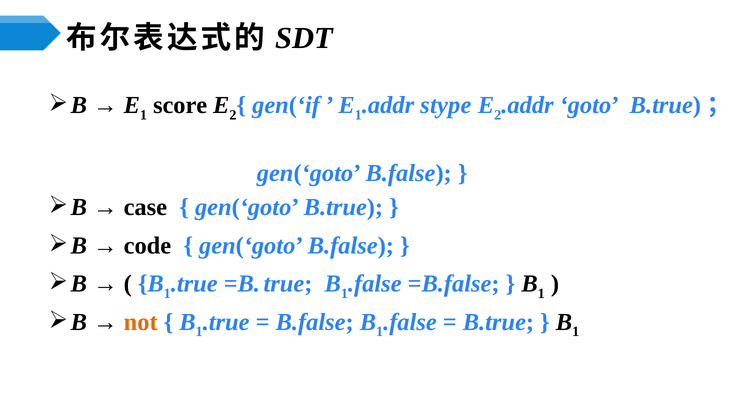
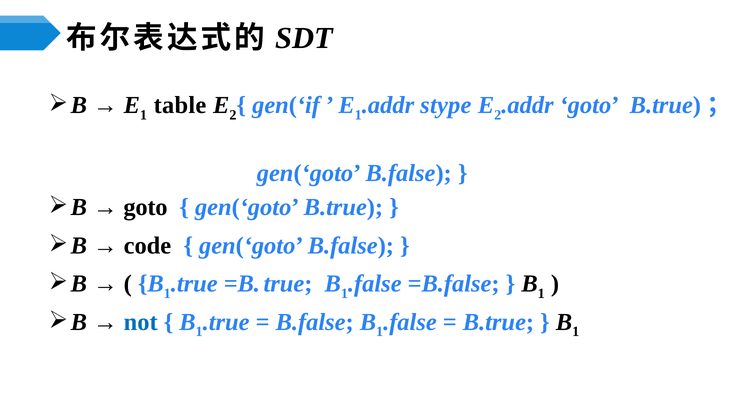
score: score -> table
case at (145, 207): case -> goto
not colour: orange -> blue
